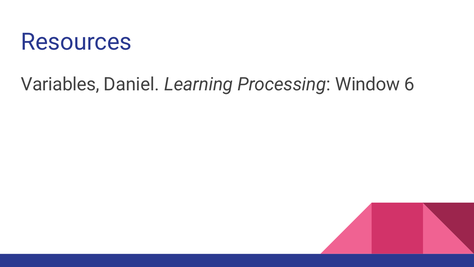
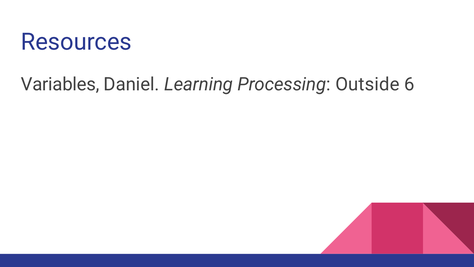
Window: Window -> Outside
